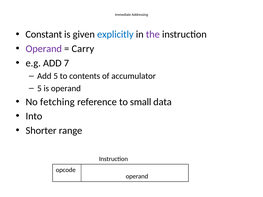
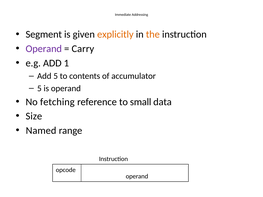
Constant: Constant -> Segment
explicitly colour: blue -> orange
the colour: purple -> orange
7: 7 -> 1
Into: Into -> Size
Shorter: Shorter -> Named
